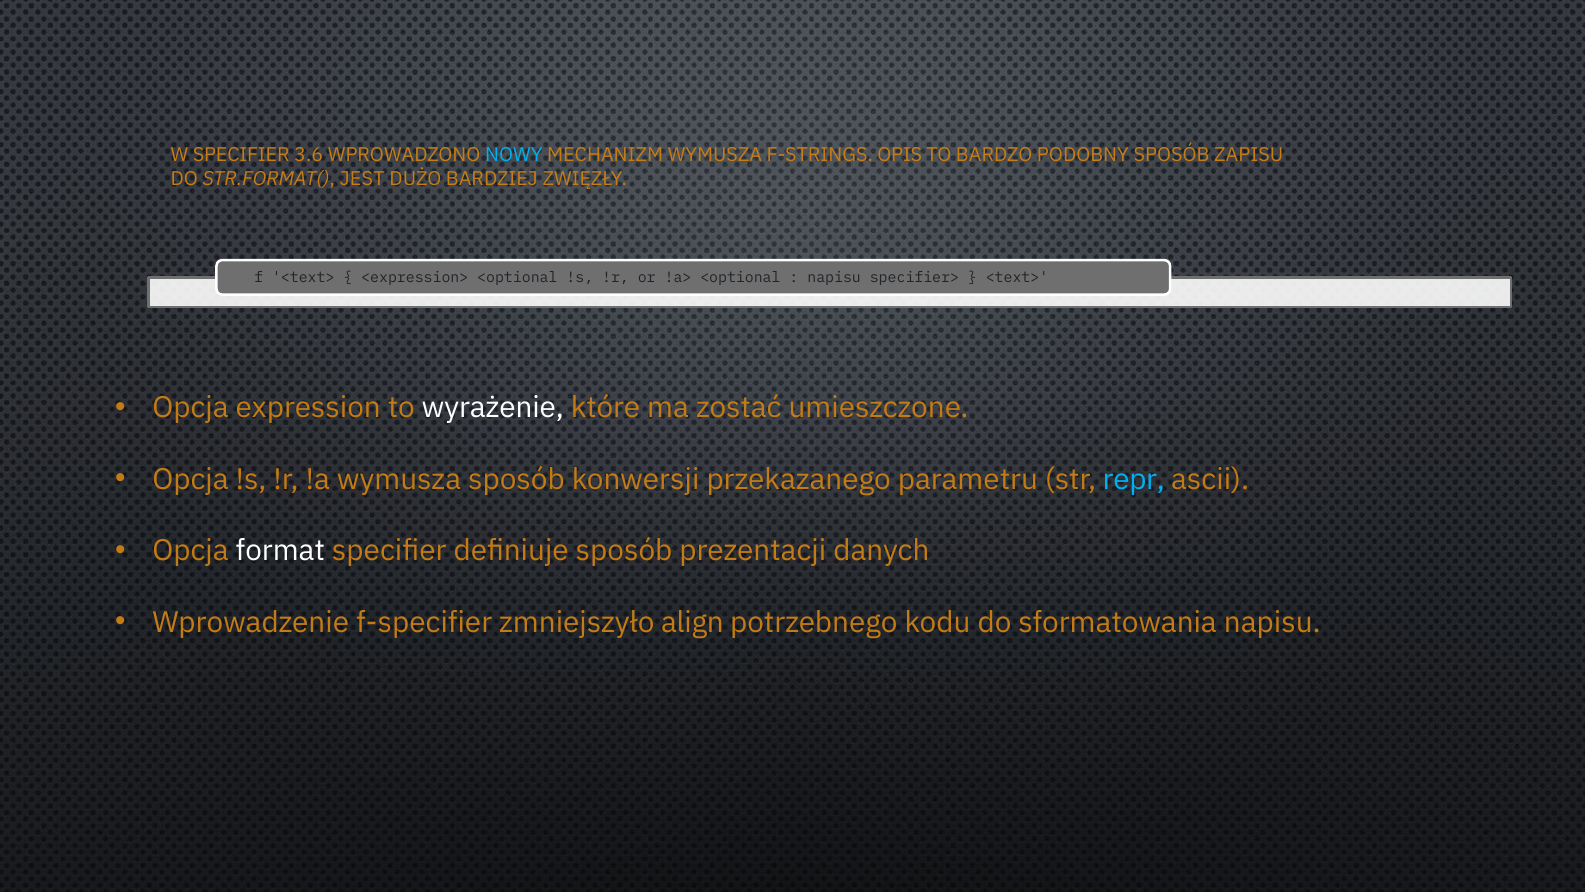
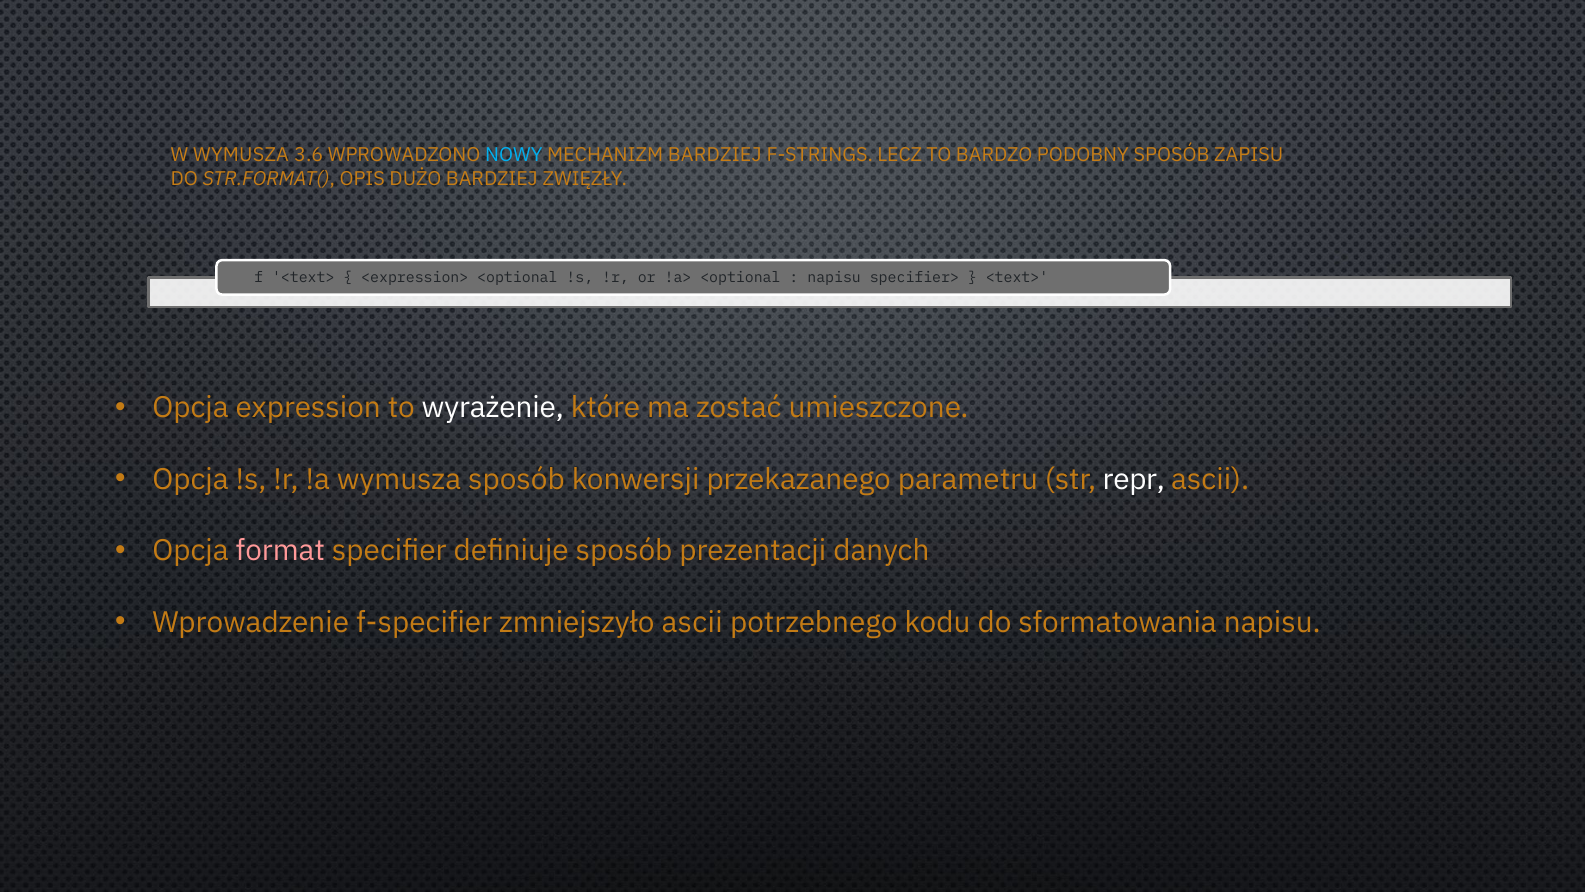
W SPECIFIER: SPECIFIER -> WYMUSZA
MECHANIZM WYMUSZA: WYMUSZA -> BARDZIEJ
OPIS: OPIS -> LECZ
JEST: JEST -> OPIS
repr colour: light blue -> white
format colour: white -> pink
zmniejszyło align: align -> ascii
